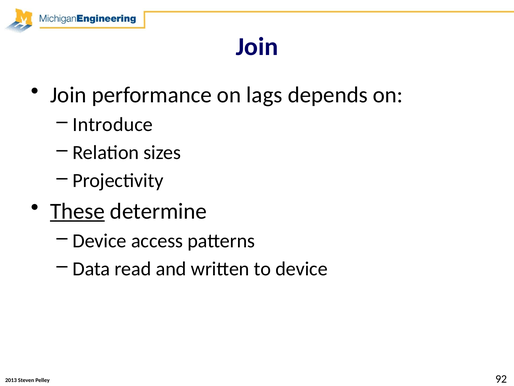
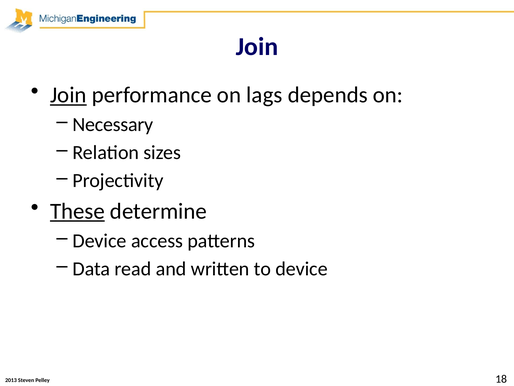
Join at (68, 95) underline: none -> present
Introduce: Introduce -> Necessary
92: 92 -> 18
